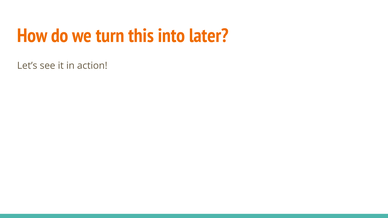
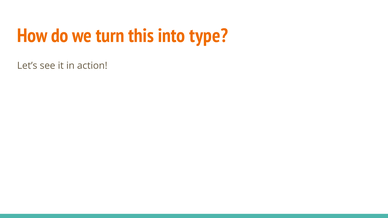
later: later -> type
